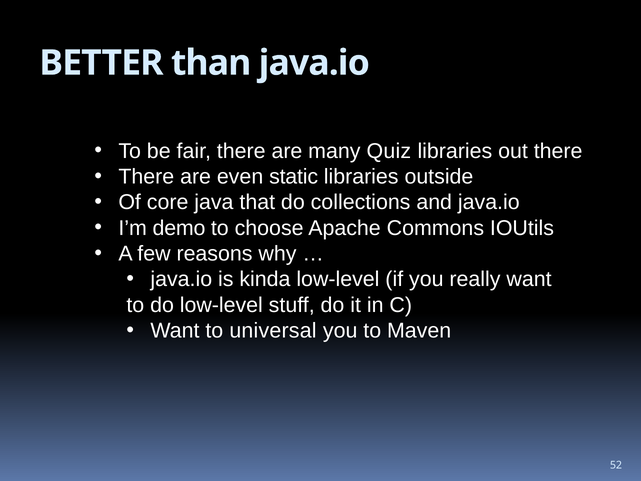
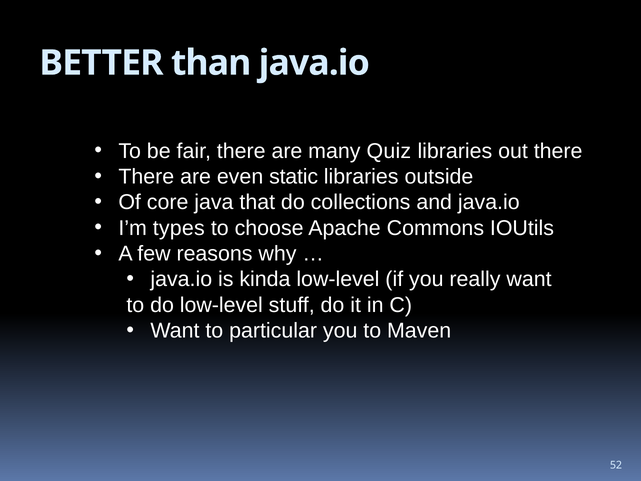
demo: demo -> types
universal: universal -> particular
